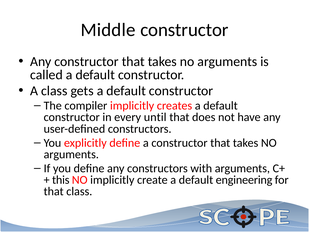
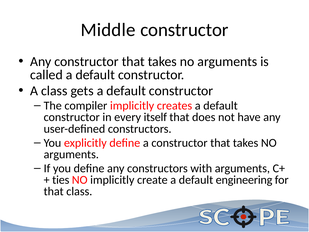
until: until -> itself
this: this -> ties
